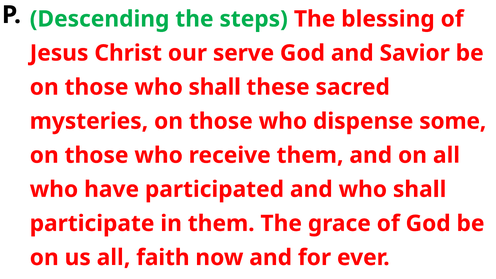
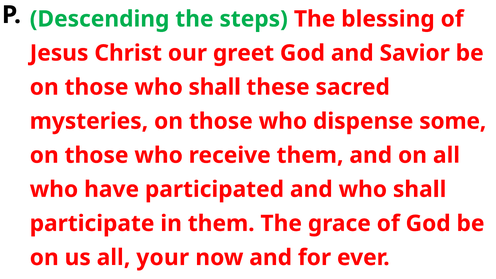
serve: serve -> greet
faith: faith -> your
